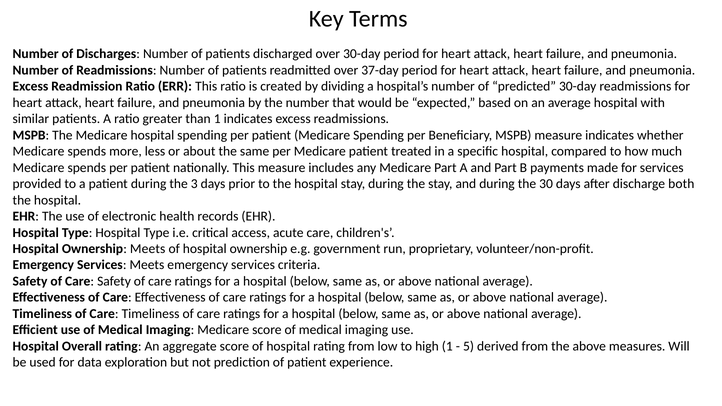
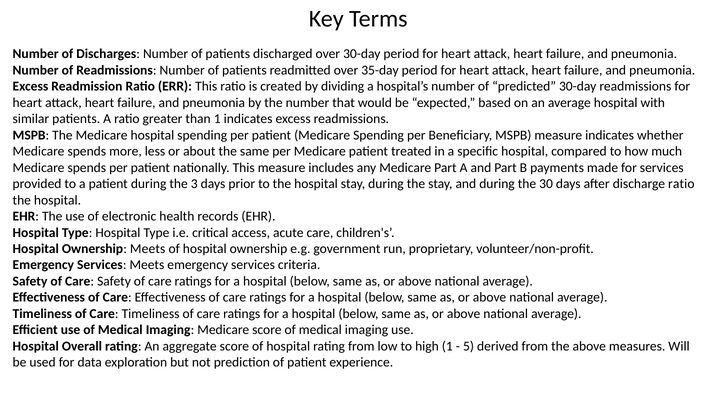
37-day: 37-day -> 35-day
discharge both: both -> ratio
